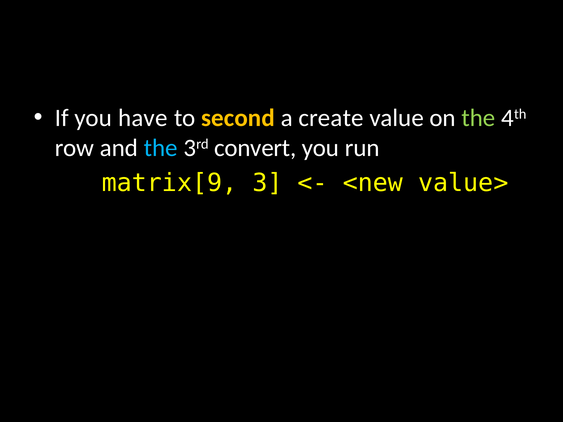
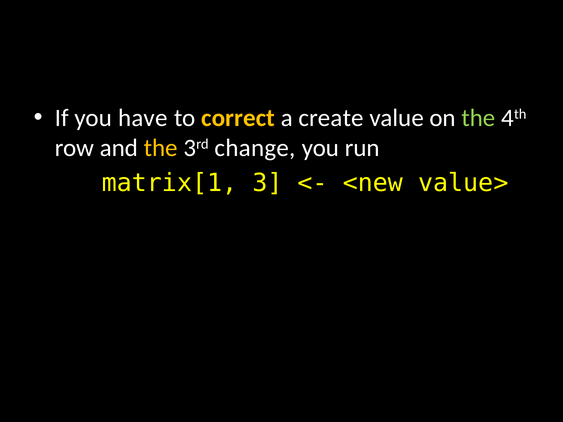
second: second -> correct
the at (161, 148) colour: light blue -> yellow
convert: convert -> change
matrix[9: matrix[9 -> matrix[1
